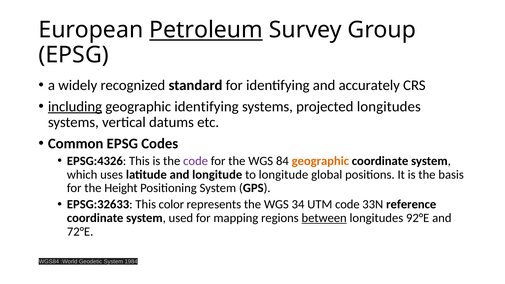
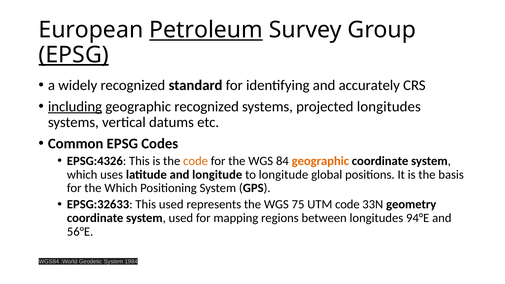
EPSG at (74, 55) underline: none -> present
geographic identifying: identifying -> recognized
code at (196, 161) colour: purple -> orange
the Height: Height -> Which
This color: color -> used
34: 34 -> 75
reference: reference -> geometry
between underline: present -> none
92°E: 92°E -> 94°E
72°E: 72°E -> 56°E
